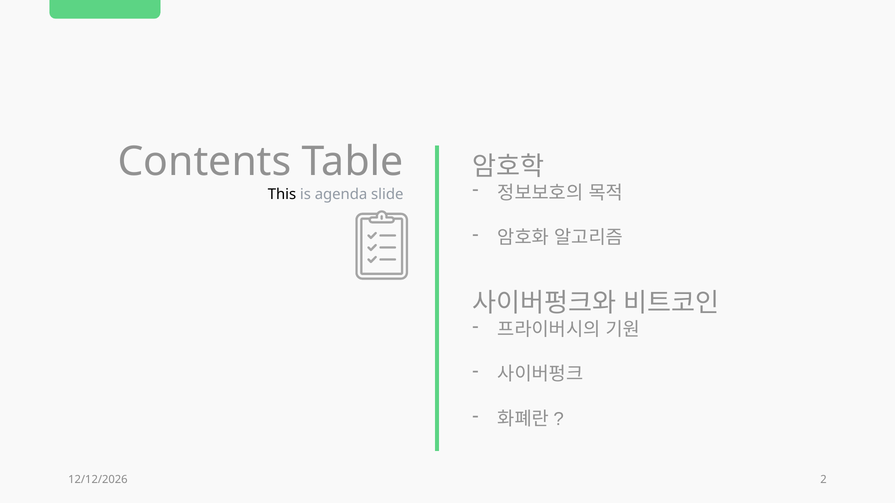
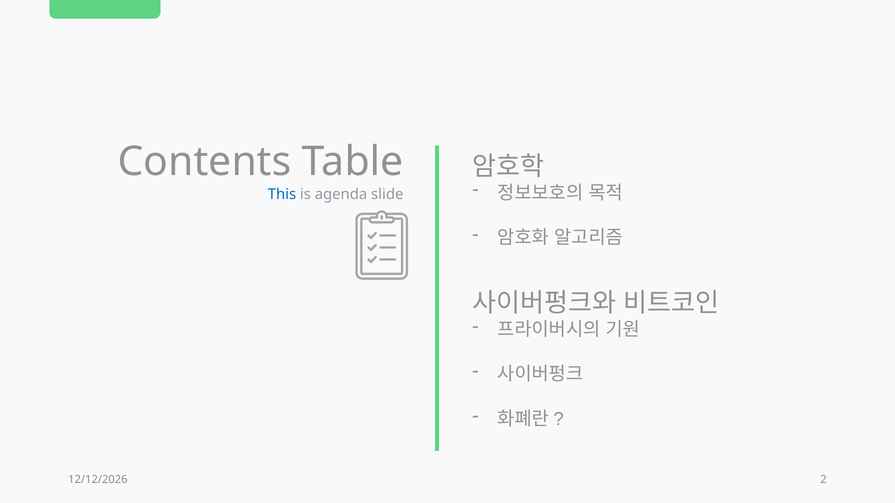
This colour: black -> blue
